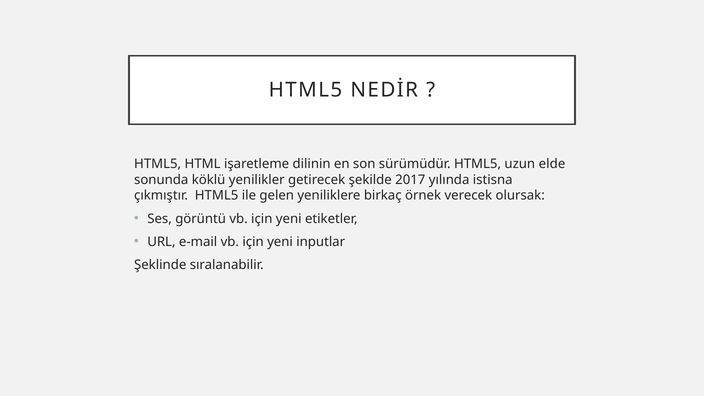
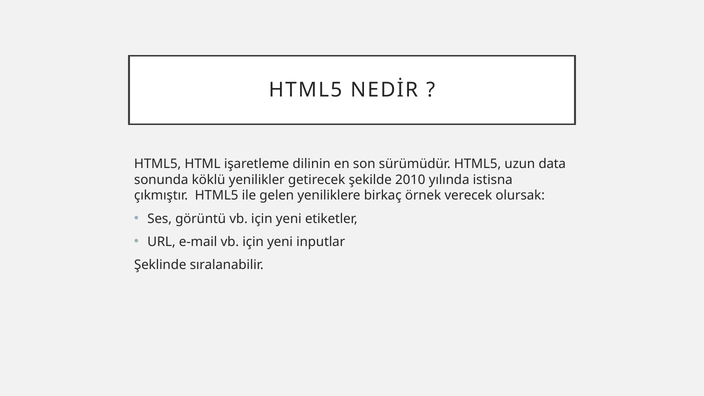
elde: elde -> data
2017: 2017 -> 2010
